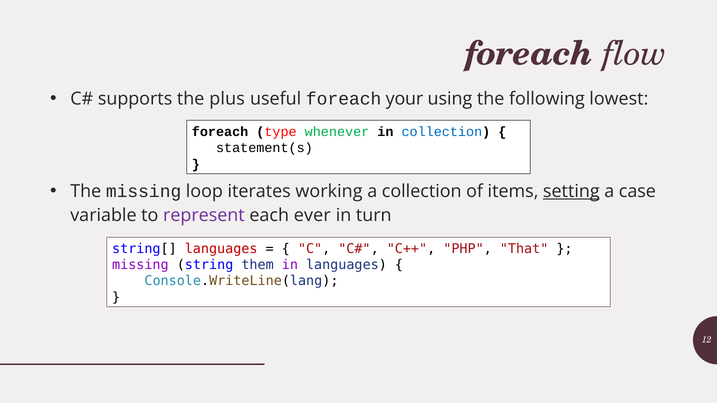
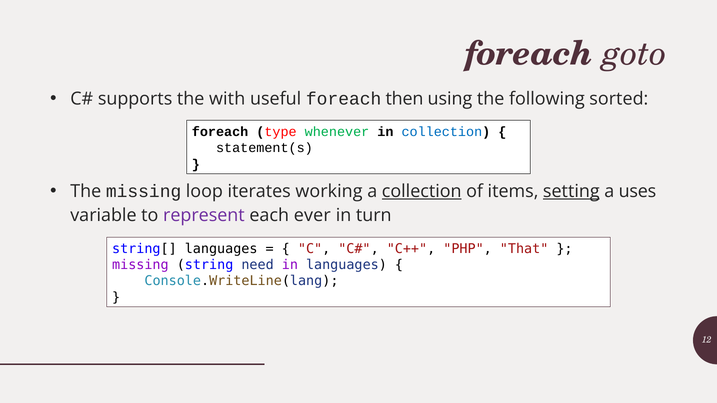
flow: flow -> goto
plus: plus -> with
your: your -> then
lowest: lowest -> sorted
collection at (422, 191) underline: none -> present
case: case -> uses
languages at (221, 249) colour: red -> black
them: them -> need
